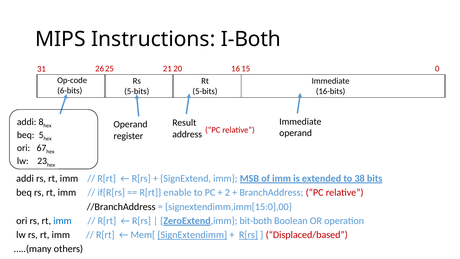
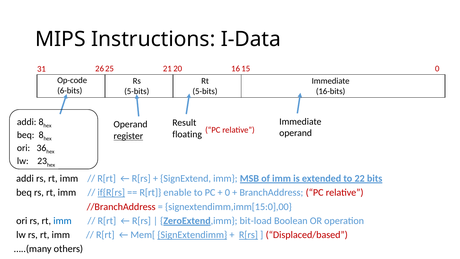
I-Both: I-Both -> I-Data
address: address -> floating
beq 5: 5 -> 8
register underline: none -> present
67: 67 -> 36
38: 38 -> 22
if{R[rs underline: none -> present
2 at (227, 192): 2 -> 0
//BranchAddress colour: black -> red
bit-both: bit-both -> bit-load
